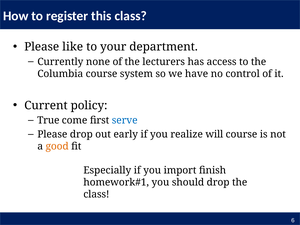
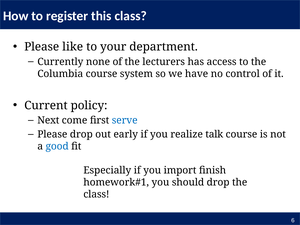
True: True -> Next
will: will -> talk
good colour: orange -> blue
